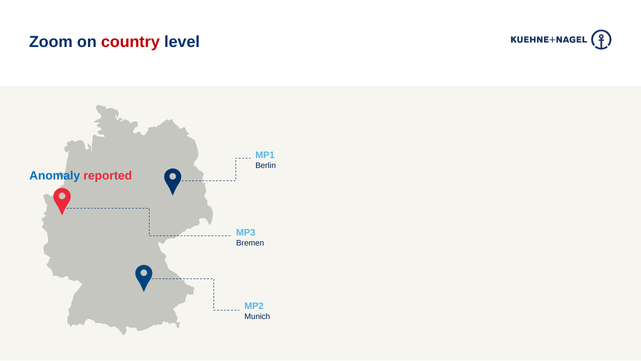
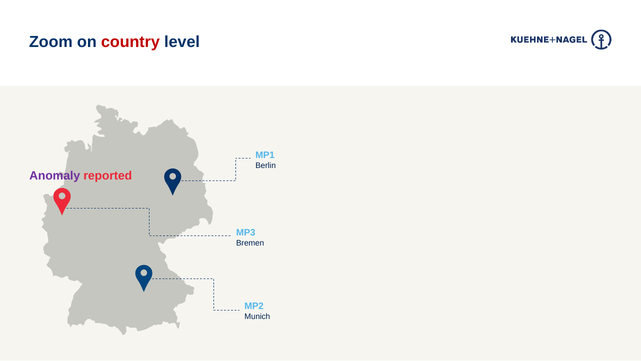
Anomaly colour: blue -> purple
